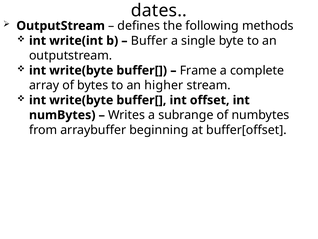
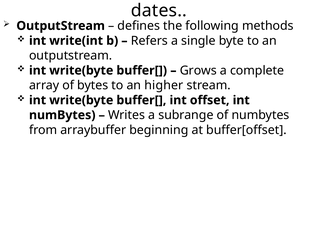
Buffer: Buffer -> Refers
Frame: Frame -> Grows
